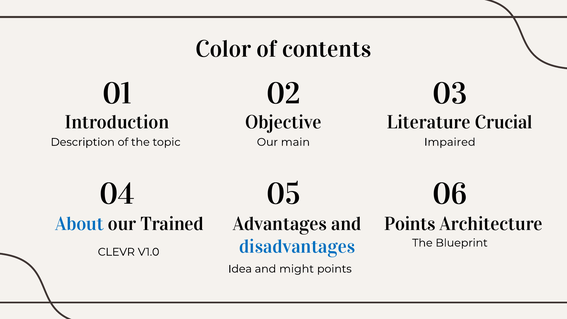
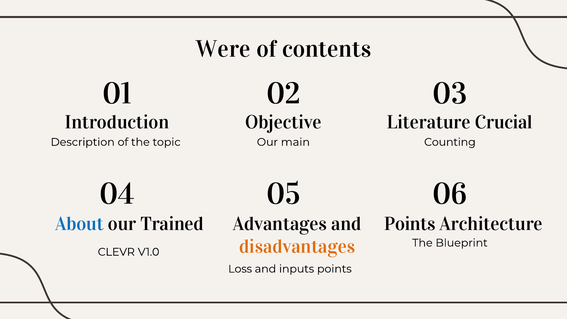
Color: Color -> Were
Impaired: Impaired -> Counting
disadvantages colour: blue -> orange
Idea: Idea -> Loss
might: might -> inputs
